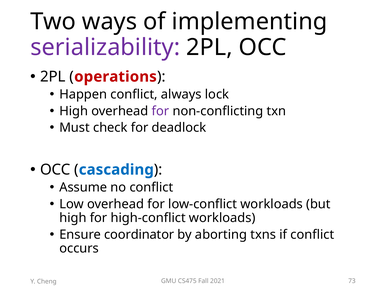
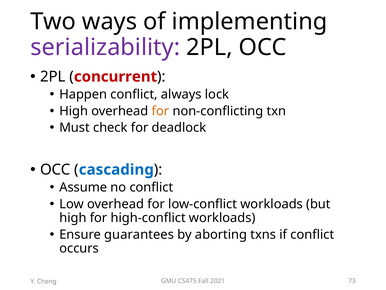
operations: operations -> concurrent
for at (160, 111) colour: purple -> orange
coordinator: coordinator -> guarantees
